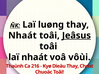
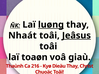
luøng underline: none -> present
laï nhaát: nhaát -> toaøn
vôùi: vôùi -> giaù
